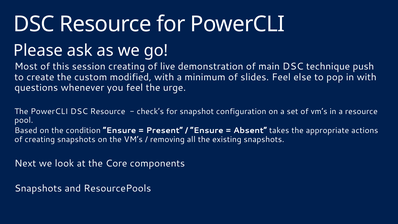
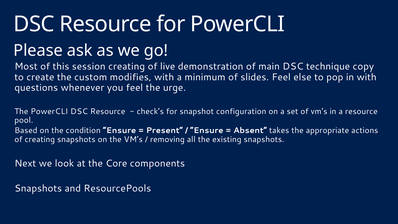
push: push -> copy
modified: modified -> modifies
